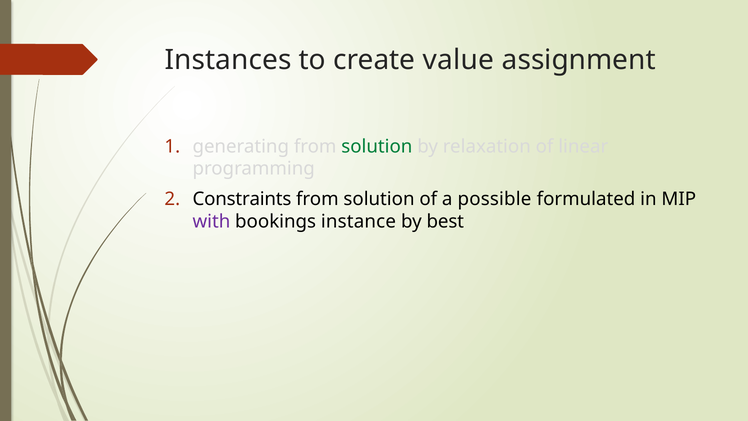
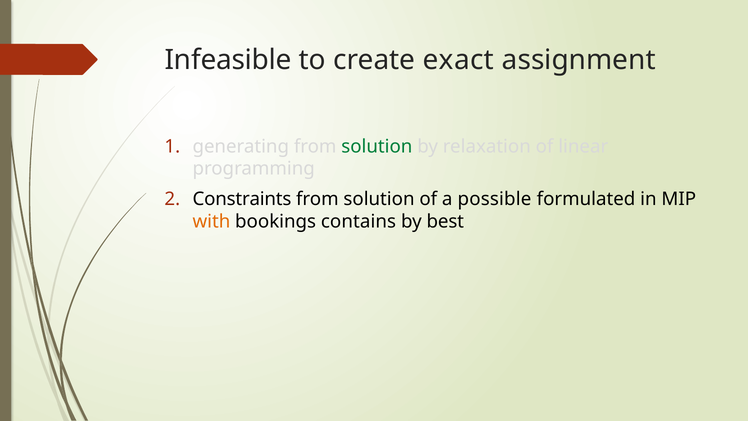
Instances: Instances -> Infeasible
value: value -> exact
with colour: purple -> orange
instance: instance -> contains
